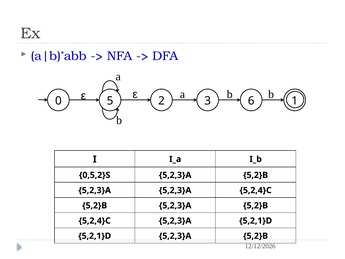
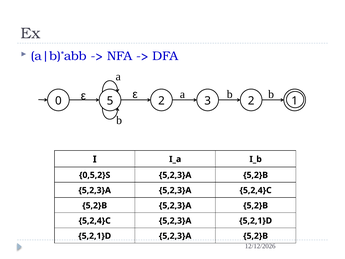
3 6: 6 -> 2
